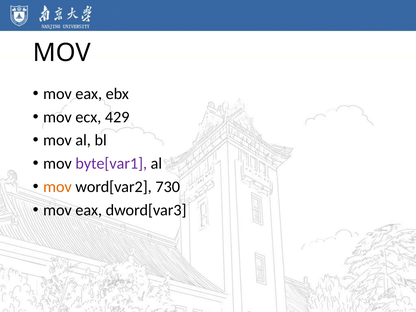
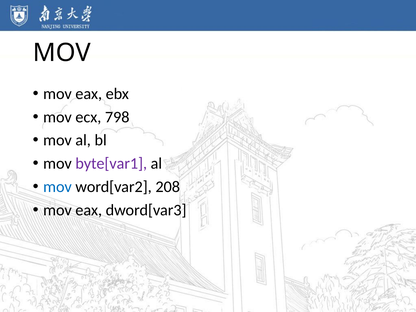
429: 429 -> 798
mov at (57, 187) colour: orange -> blue
730: 730 -> 208
